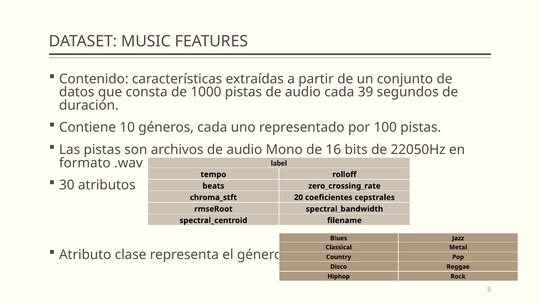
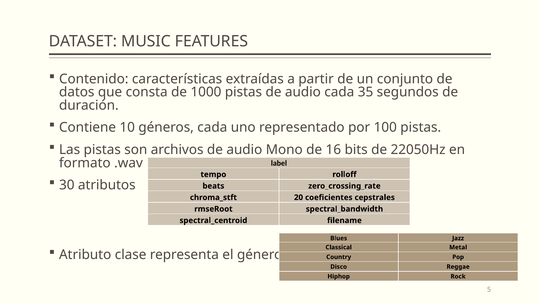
39: 39 -> 35
